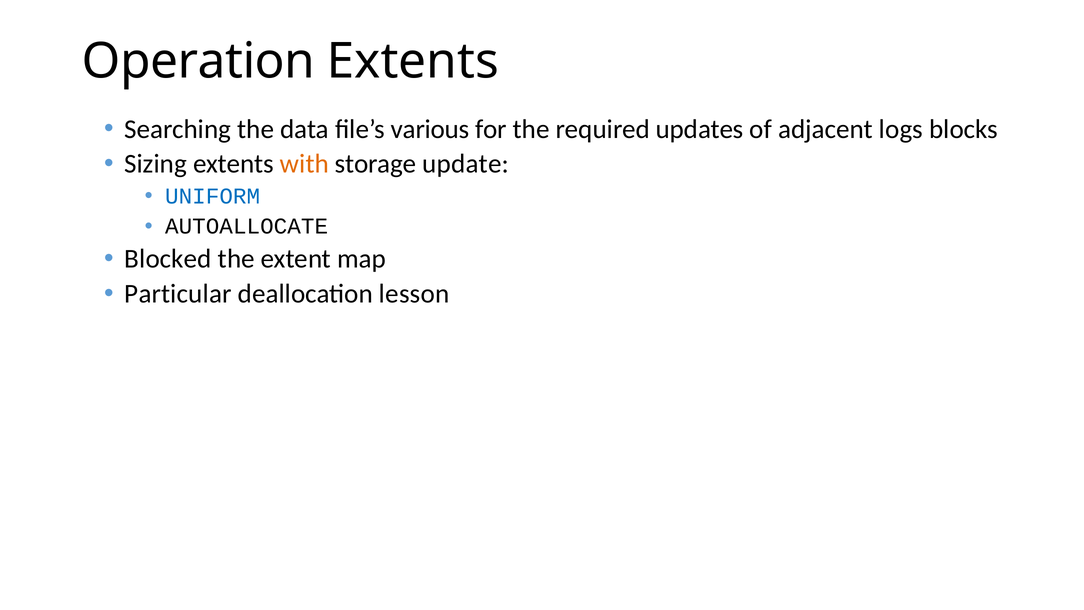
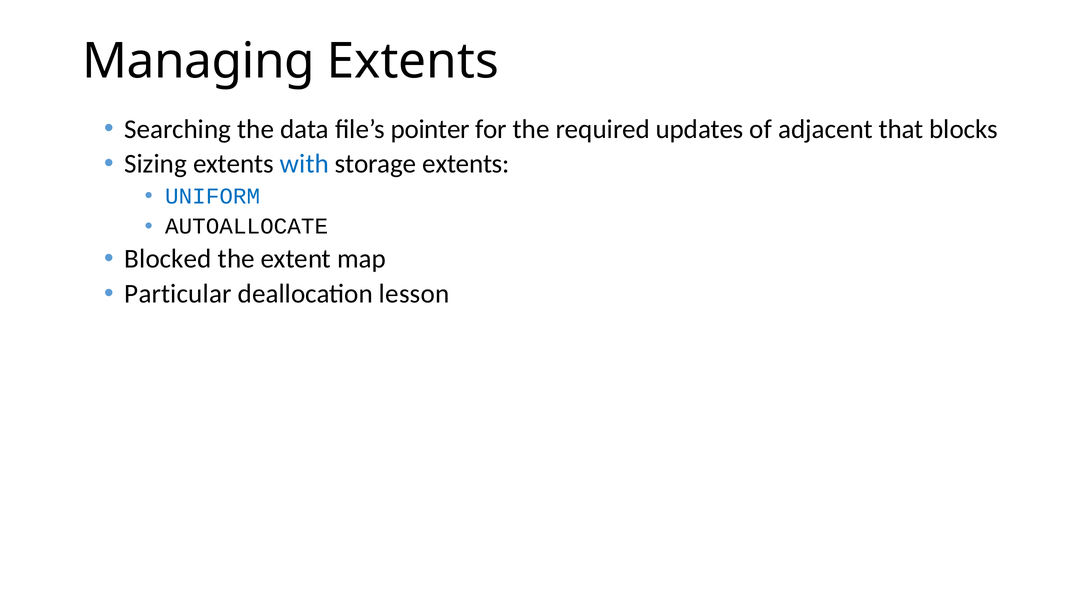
Operation: Operation -> Managing
various: various -> pointer
logs: logs -> that
with colour: orange -> blue
storage update: update -> extents
